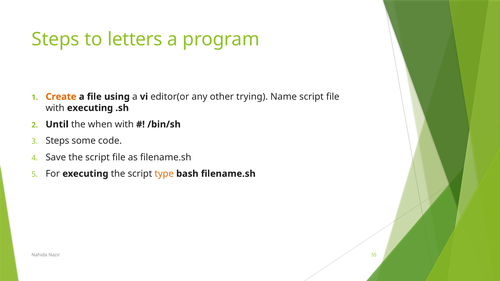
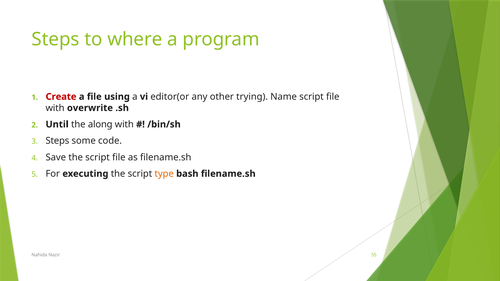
letters: letters -> where
Create colour: orange -> red
with executing: executing -> overwrite
when: when -> along
